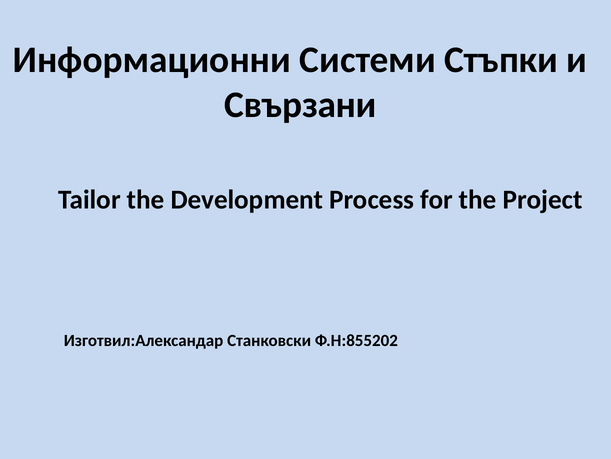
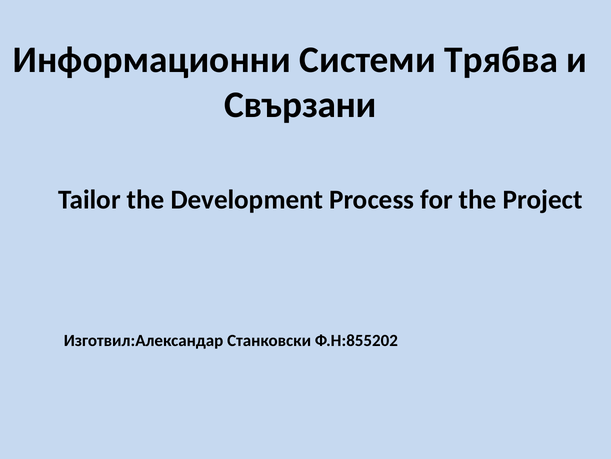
Стъпки: Стъпки -> Трябва
